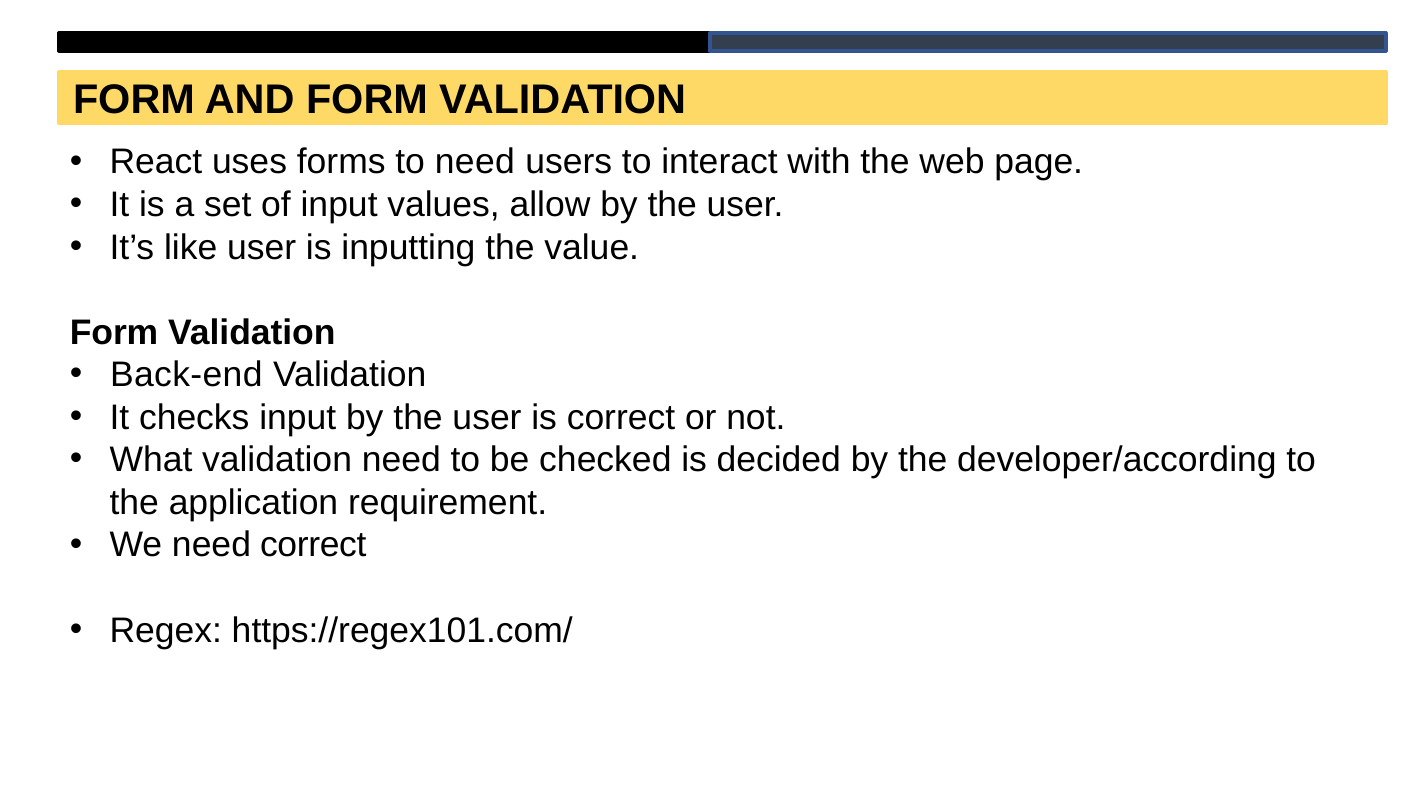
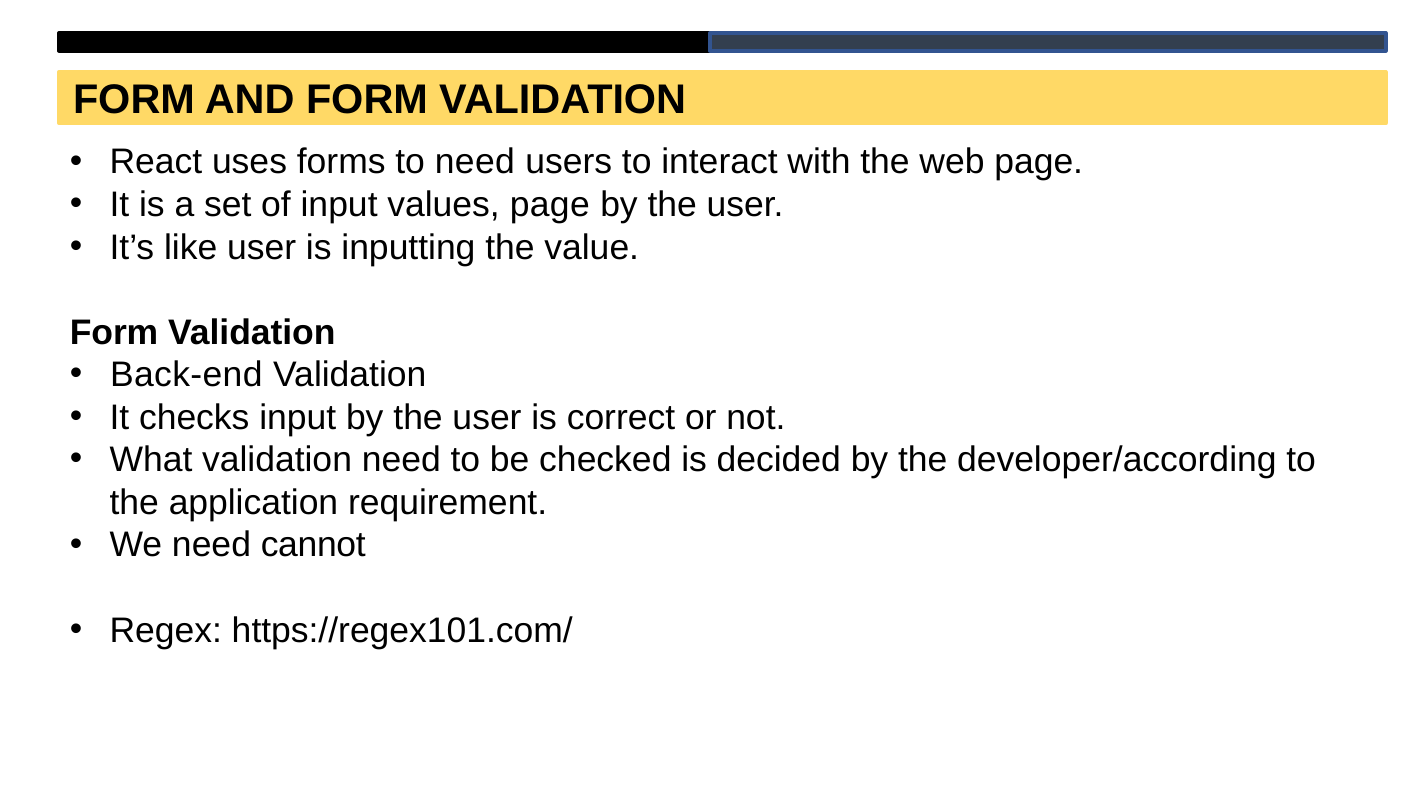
values allow: allow -> page
need correct: correct -> cannot
